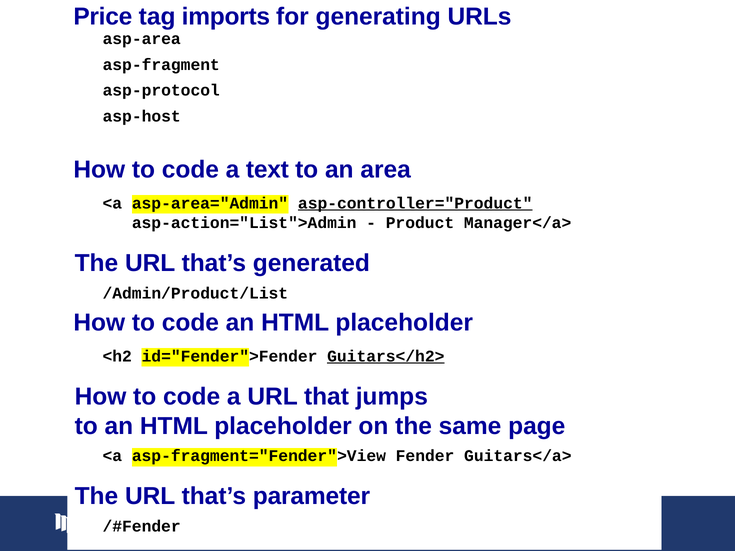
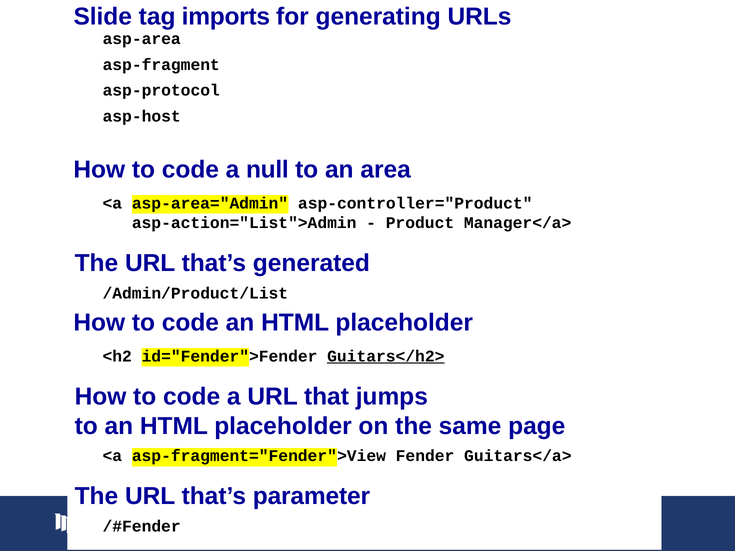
Price: Price -> Slide
text: text -> null
asp-controller="Product underline: present -> none
